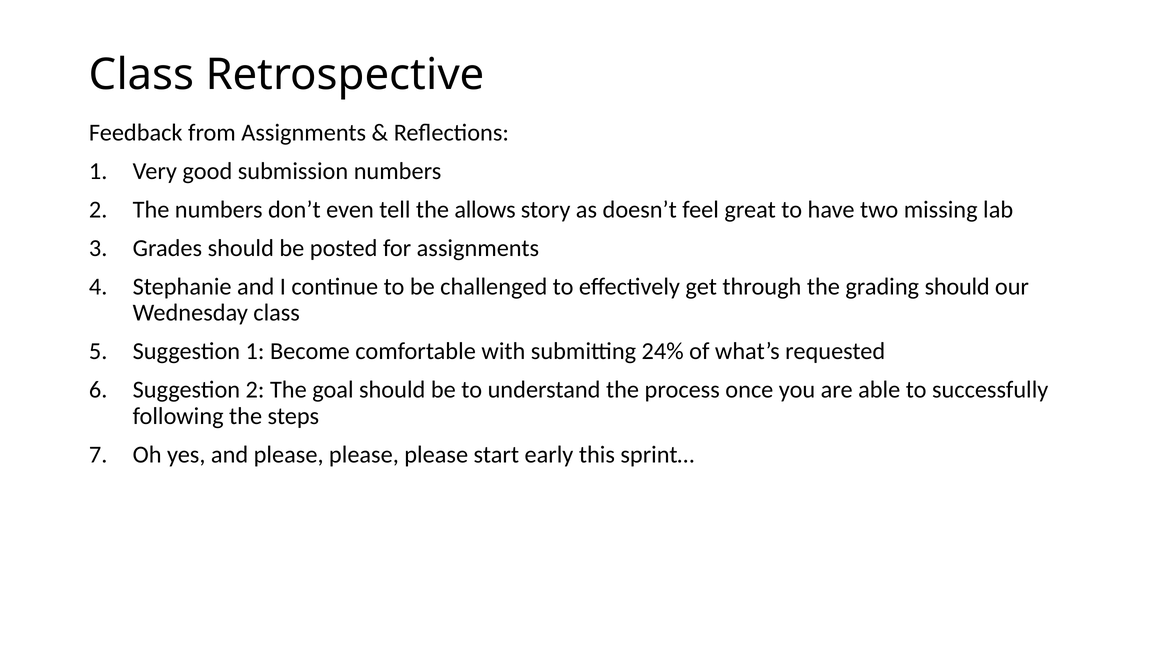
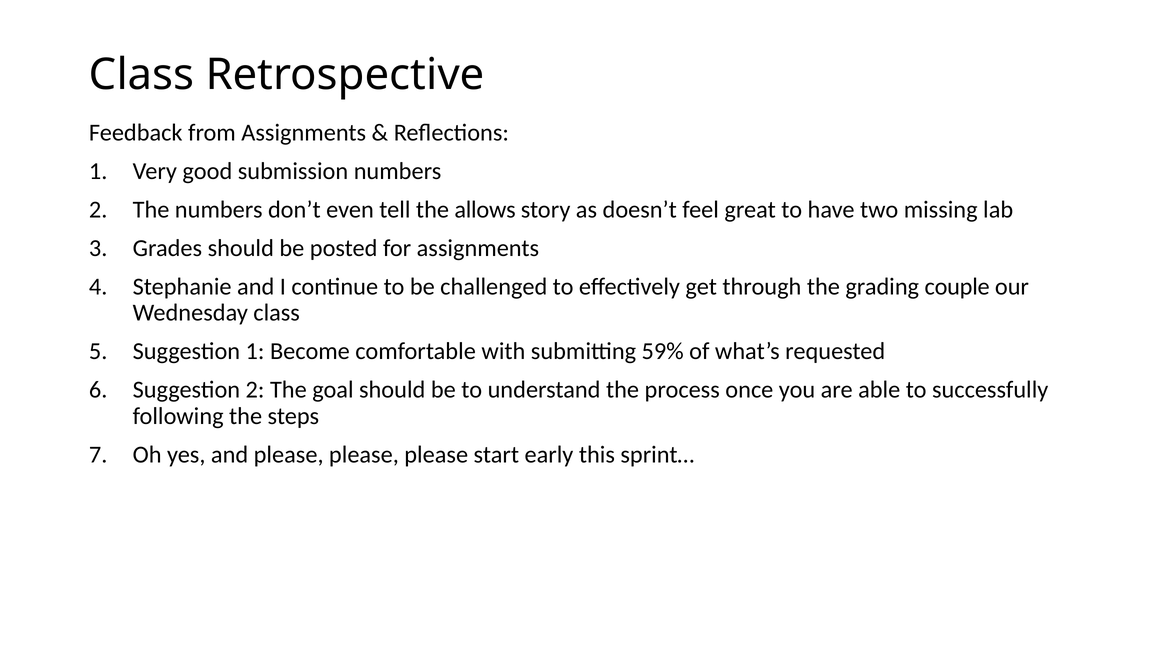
grading should: should -> couple
24%: 24% -> 59%
